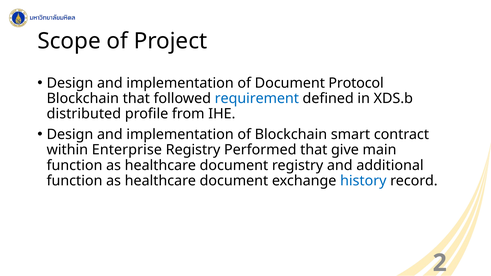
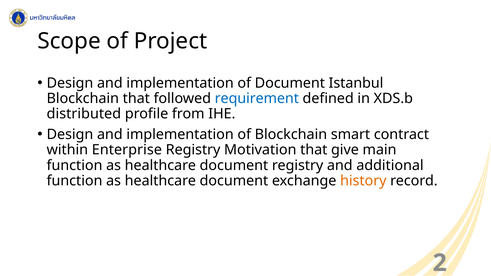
Protocol: Protocol -> Istanbul
Performed: Performed -> Motivation
history colour: blue -> orange
